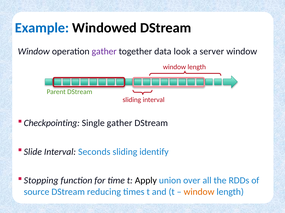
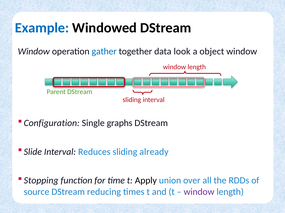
gather at (104, 51) colour: purple -> blue
server: server -> object
Checkpointing: Checkpointing -> Configuration
Single gather: gather -> graphs
Seconds: Seconds -> Reduces
identify: identify -> already
window at (199, 192) colour: orange -> purple
